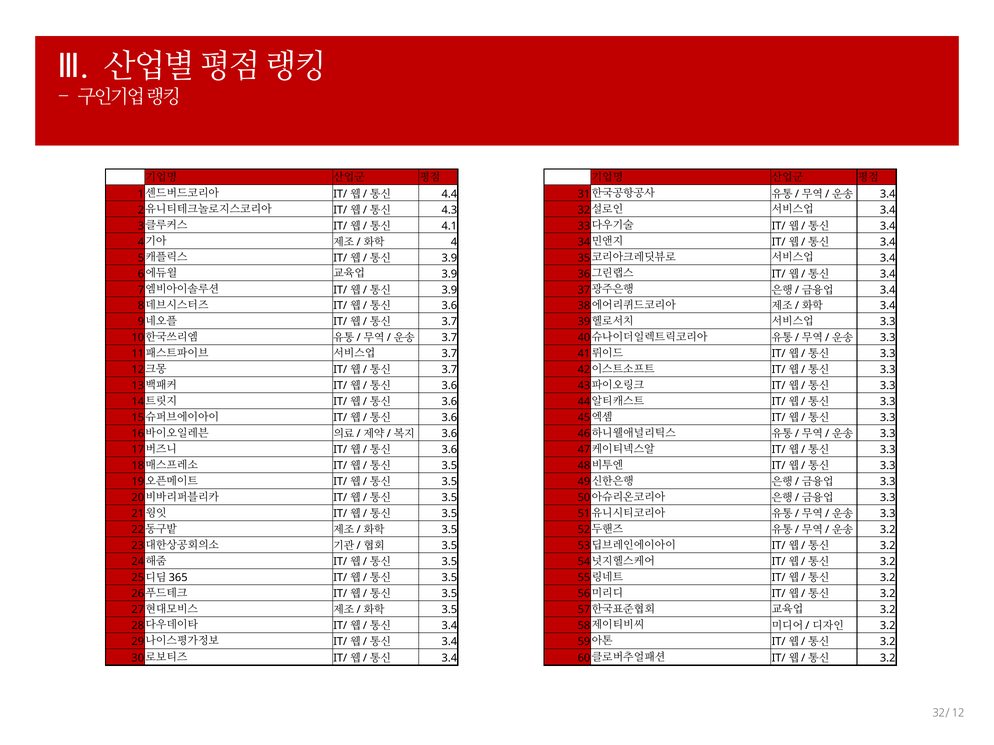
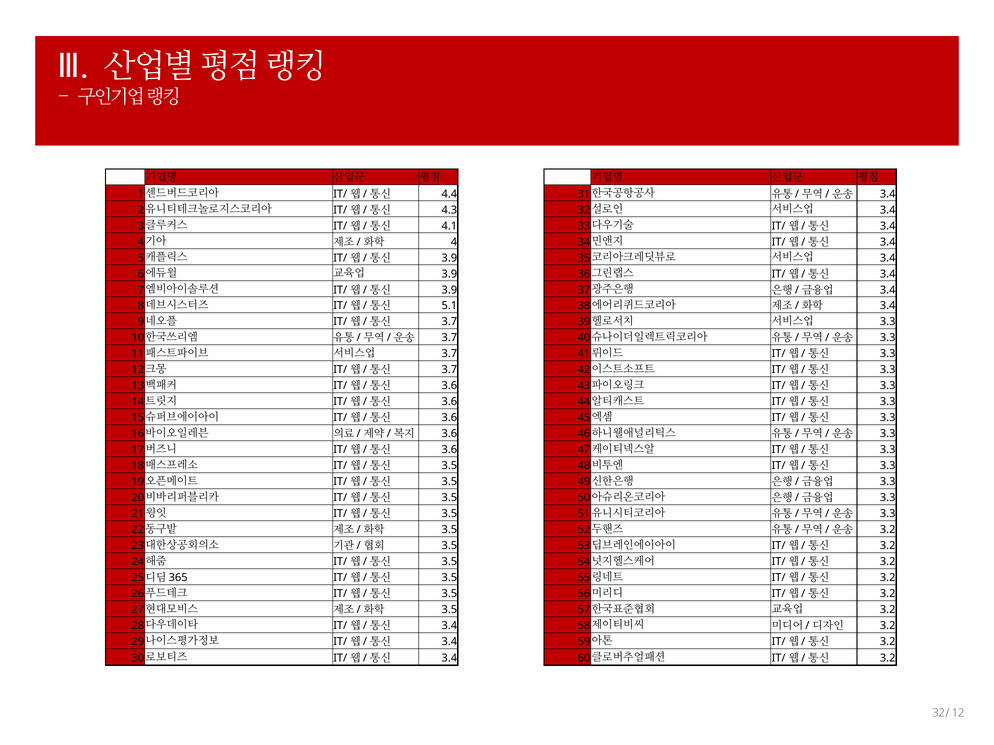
3.6 at (449, 306): 3.6 -> 5.1
